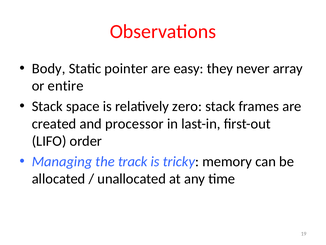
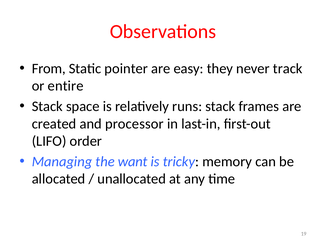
Body: Body -> From
array: array -> track
zero: zero -> runs
track: track -> want
